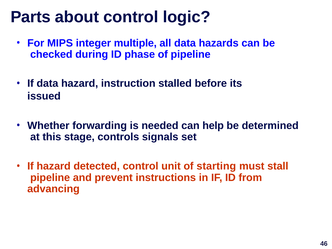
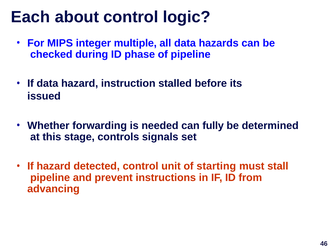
Parts: Parts -> Each
help: help -> fully
